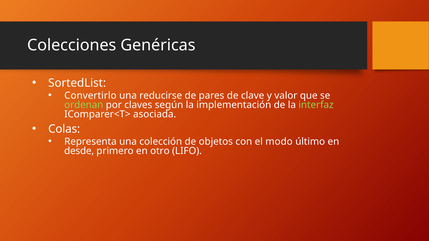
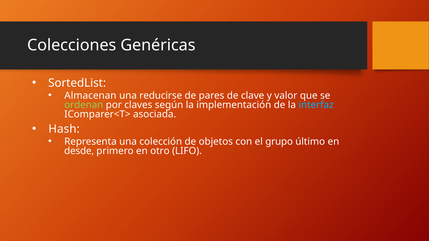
Convertirlo: Convertirlo -> Almacenan
interfaz colour: light green -> light blue
Colas: Colas -> Hash
modo: modo -> grupo
